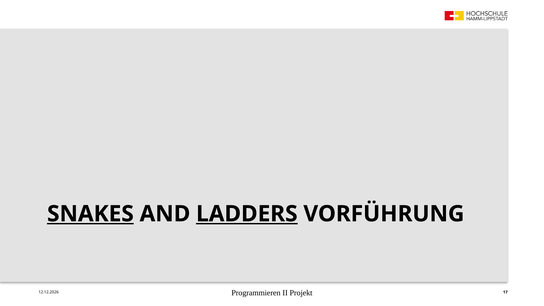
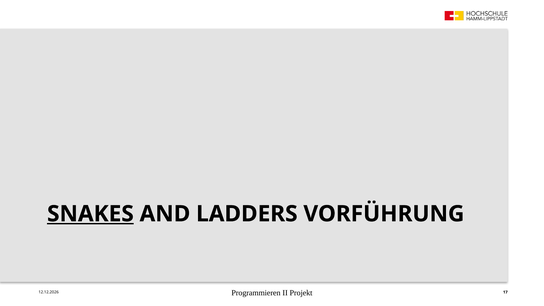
LADDERS underline: present -> none
